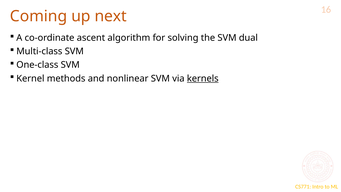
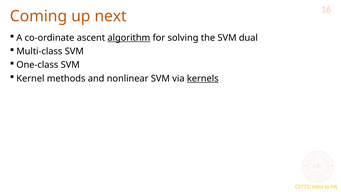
algorithm underline: none -> present
